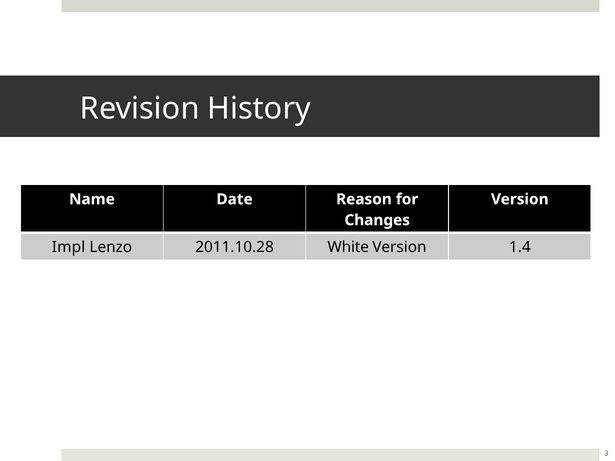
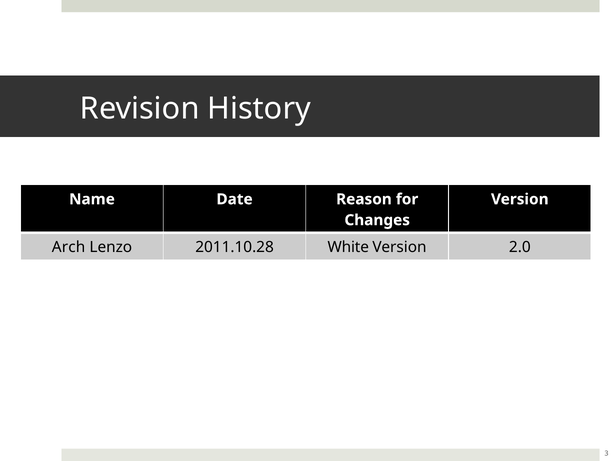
Impl: Impl -> Arch
1.4: 1.4 -> 2.0
